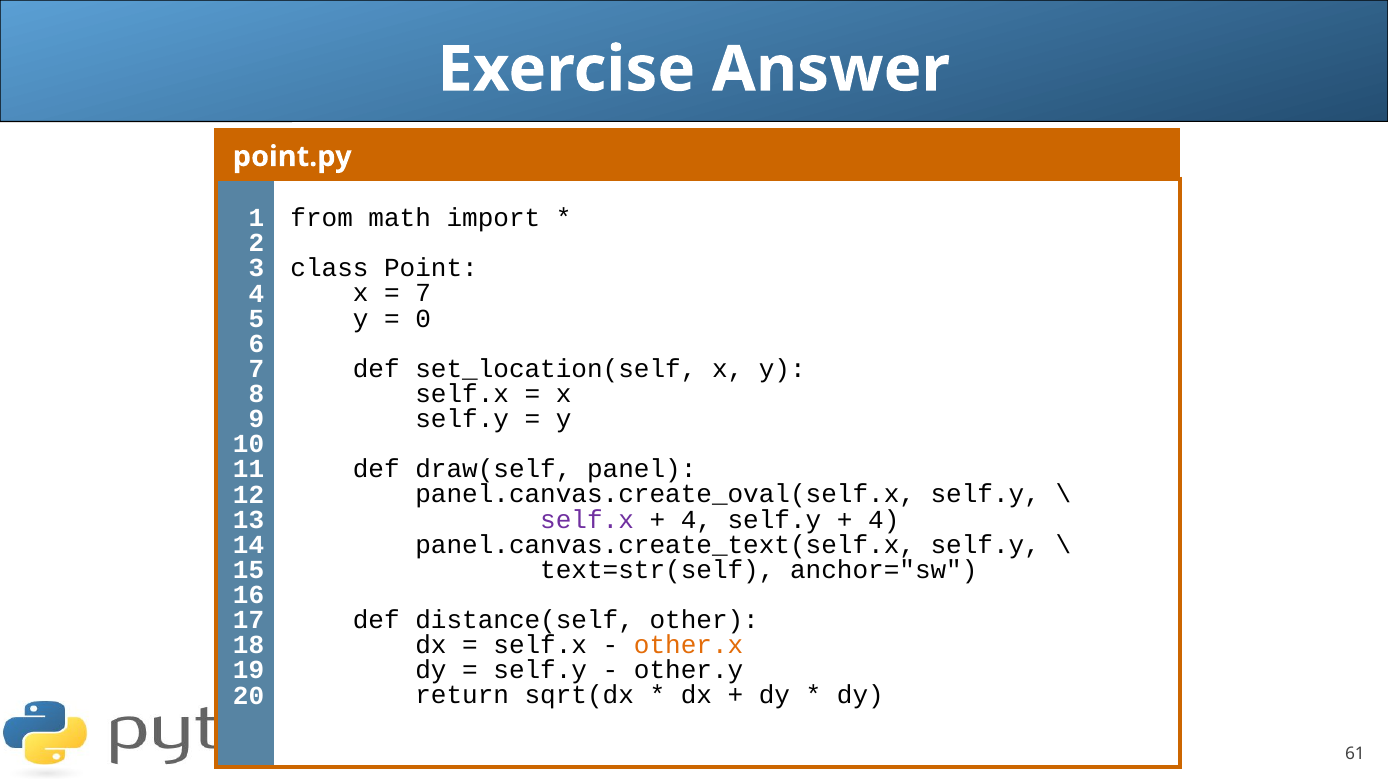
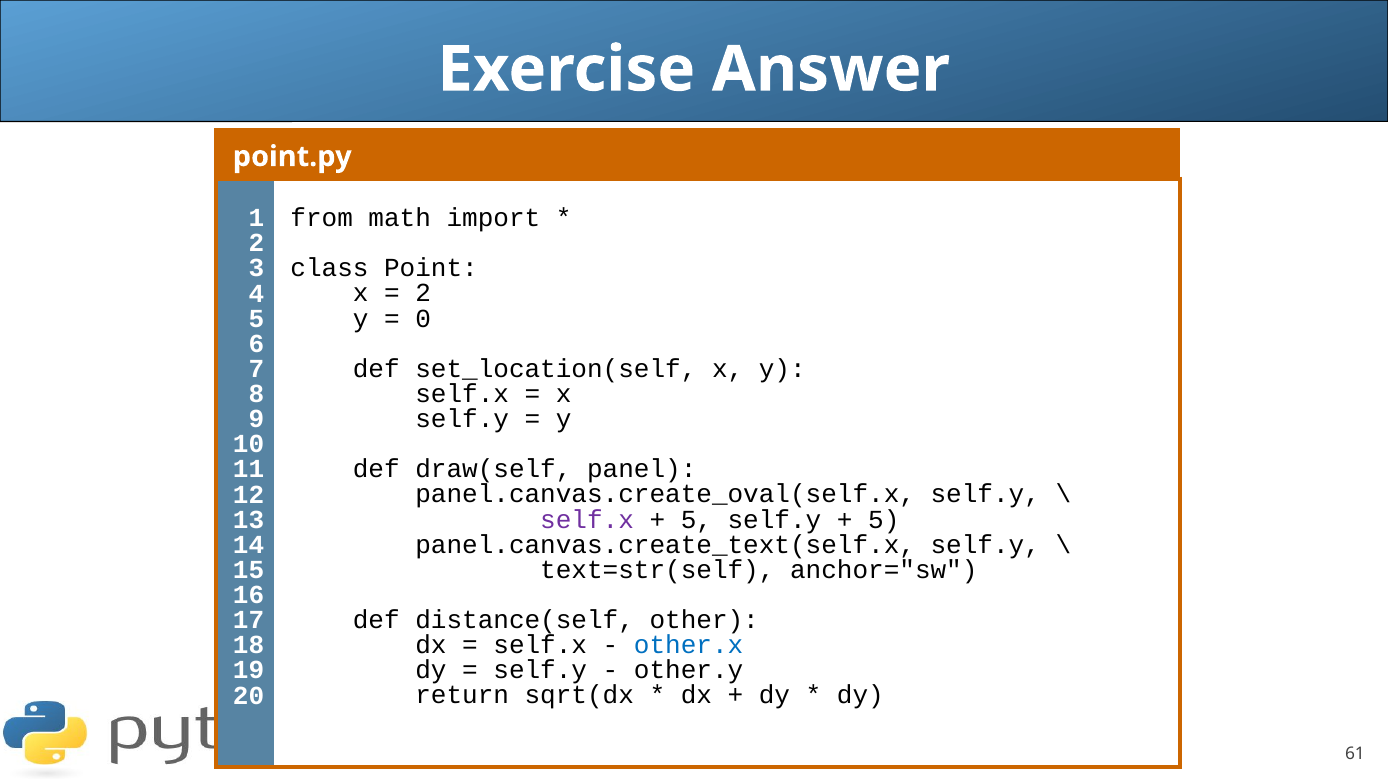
7 at (423, 293): 7 -> 2
4 at (696, 519): 4 -> 5
4 at (884, 519): 4 -> 5
other.x colour: orange -> blue
